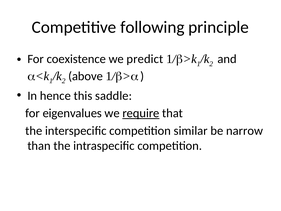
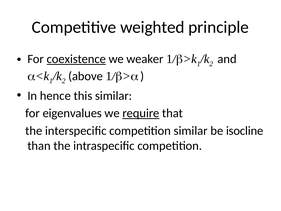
following: following -> weighted
coexistence underline: none -> present
predict: predict -> weaker
this saddle: saddle -> similar
narrow: narrow -> isocline
